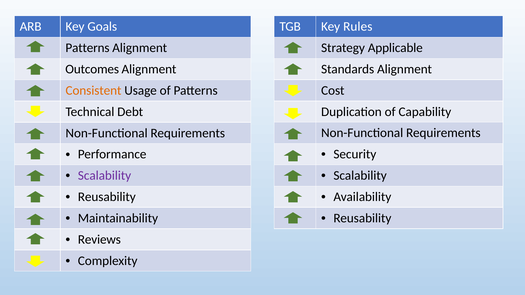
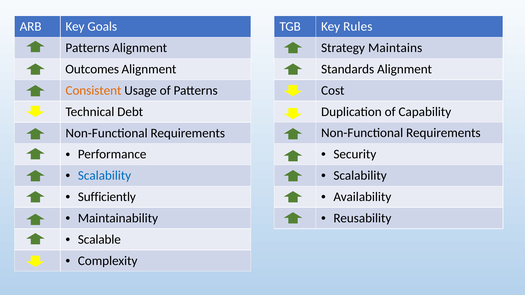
Applicable: Applicable -> Maintains
Scalability at (105, 176) colour: purple -> blue
Reusability at (107, 197): Reusability -> Sufficiently
Reviews: Reviews -> Scalable
